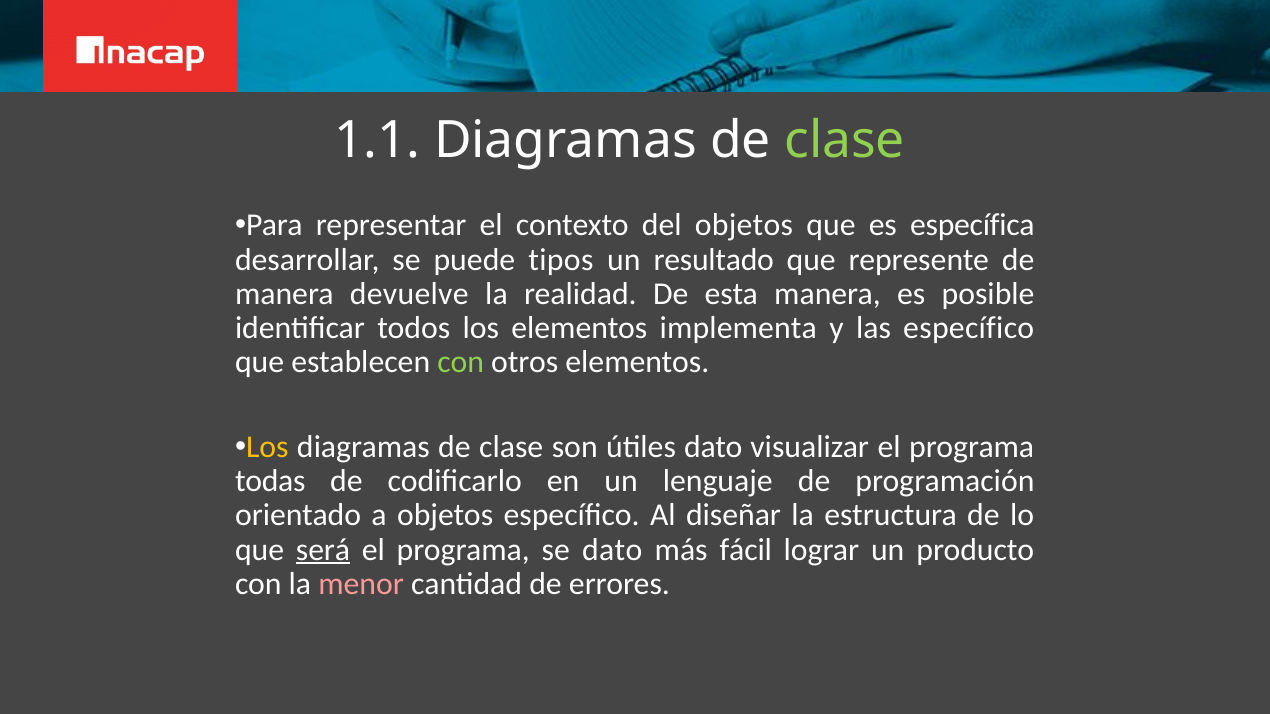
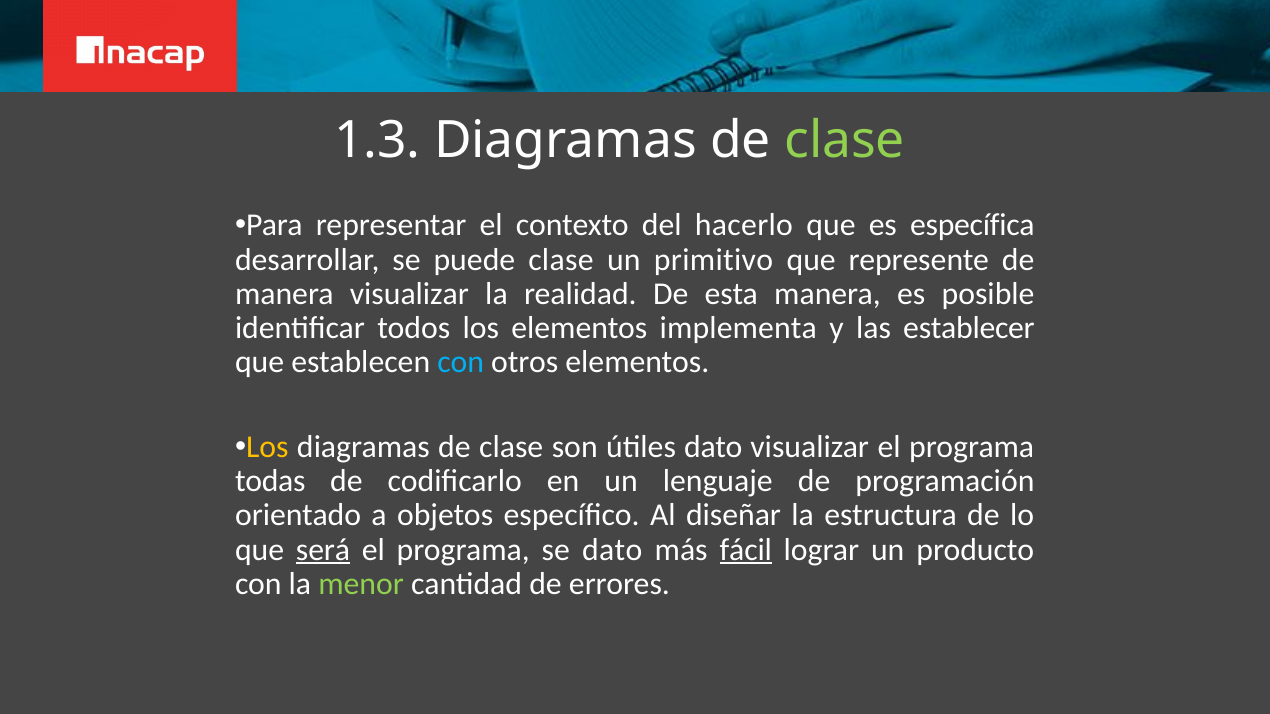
1.1: 1.1 -> 1.3
del objetos: objetos -> hacerlo
puede tipos: tipos -> clase
resultado: resultado -> primitivo
manera devuelve: devuelve -> visualizar
las específico: específico -> establecer
con at (461, 363) colour: light green -> light blue
fácil underline: none -> present
menor colour: pink -> light green
